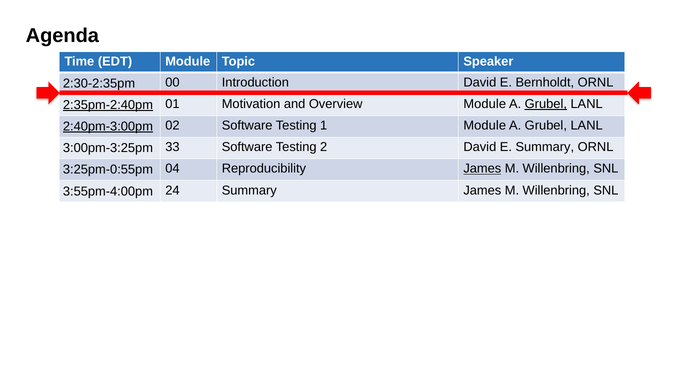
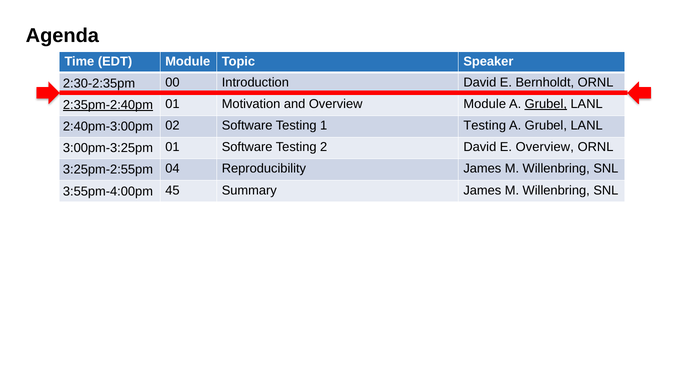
2:40pm-3:00pm underline: present -> none
1 Module: Module -> Testing
3:00pm-3:25pm 33: 33 -> 01
E Summary: Summary -> Overview
3:25pm-0:55pm: 3:25pm-0:55pm -> 3:25pm-2:55pm
James at (482, 169) underline: present -> none
24: 24 -> 45
